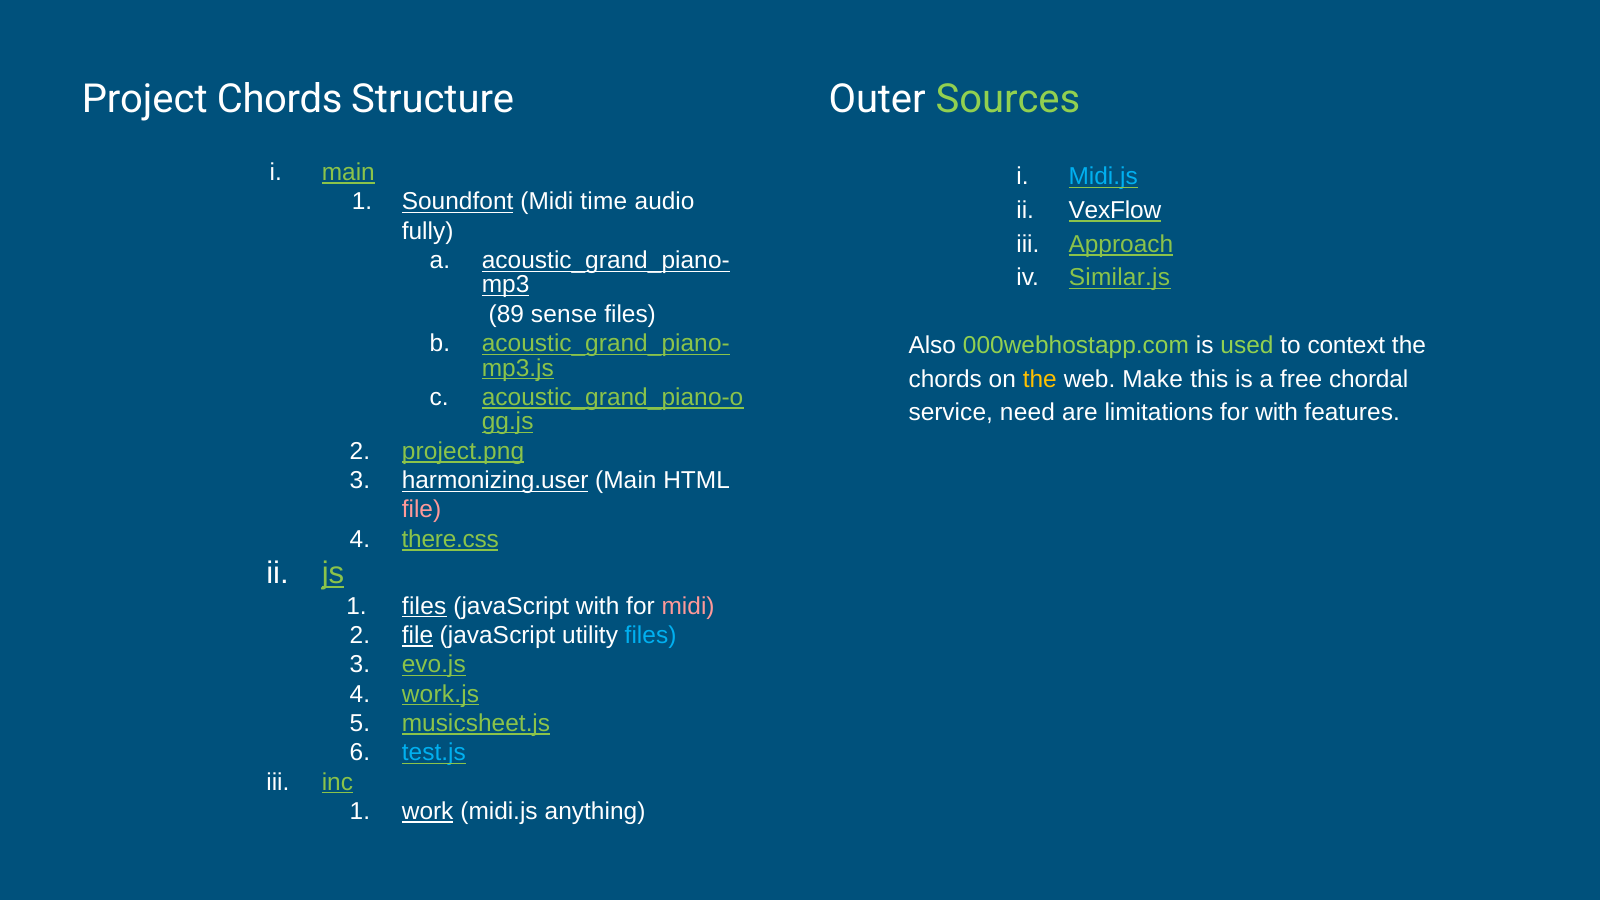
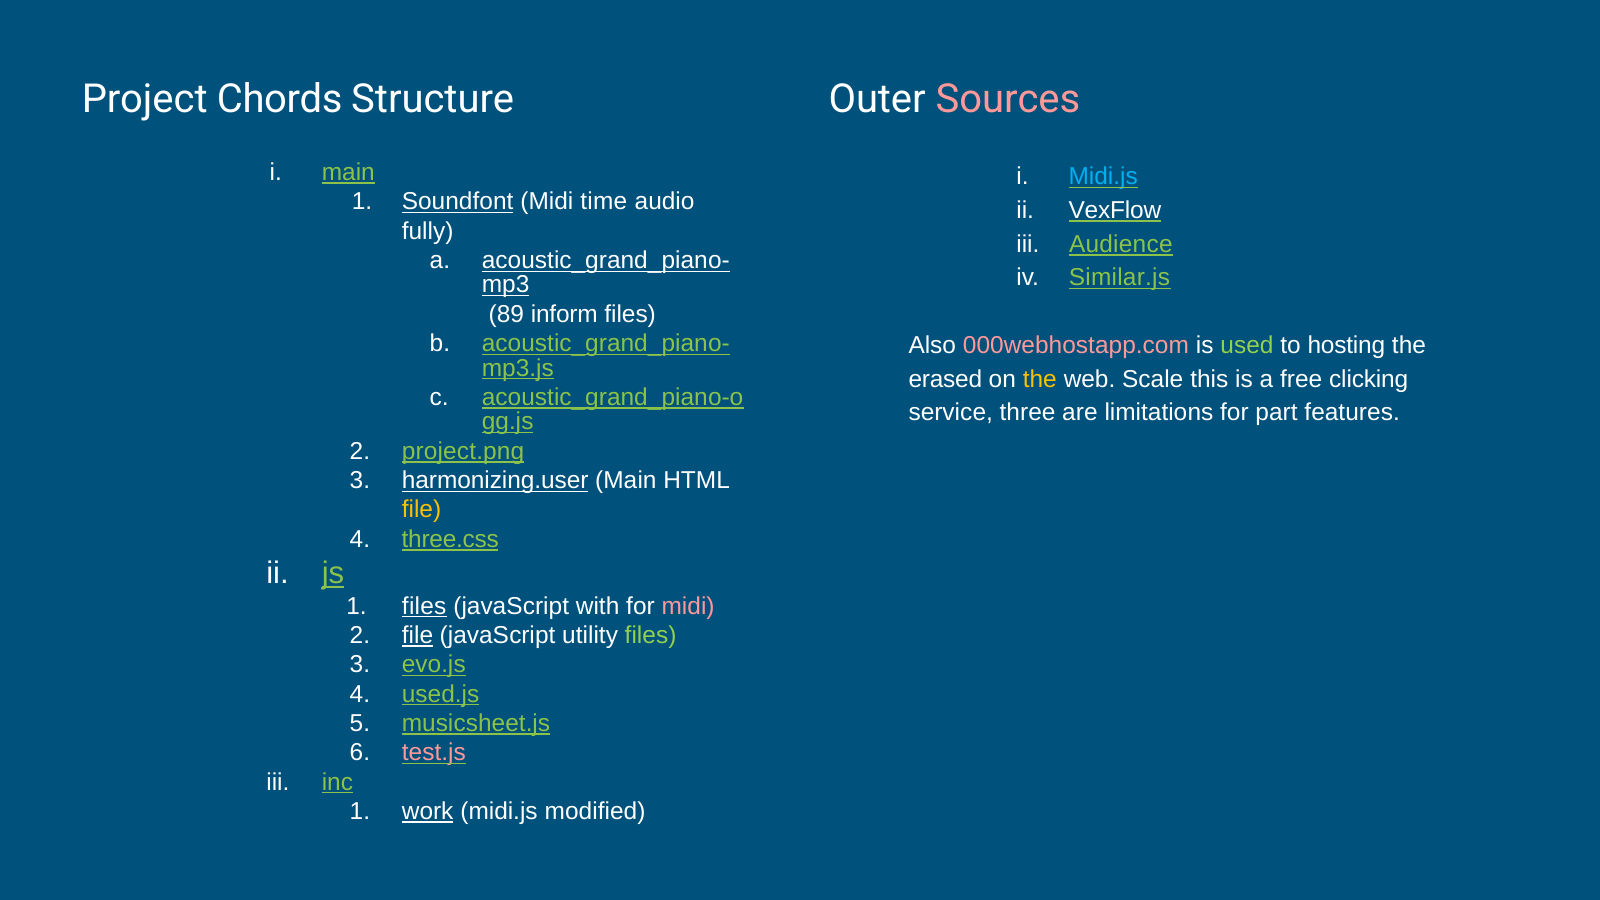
Sources colour: light green -> pink
Approach: Approach -> Audience
sense: sense -> inform
000webhostapp.com colour: light green -> pink
context: context -> hosting
chords at (945, 379): chords -> erased
Make: Make -> Scale
chordal: chordal -> clicking
need: need -> three
for with: with -> part
file at (422, 510) colour: pink -> yellow
there.css: there.css -> three.css
files at (651, 635) colour: light blue -> light green
work.js: work.js -> used.js
test.js colour: light blue -> pink
anything: anything -> modified
